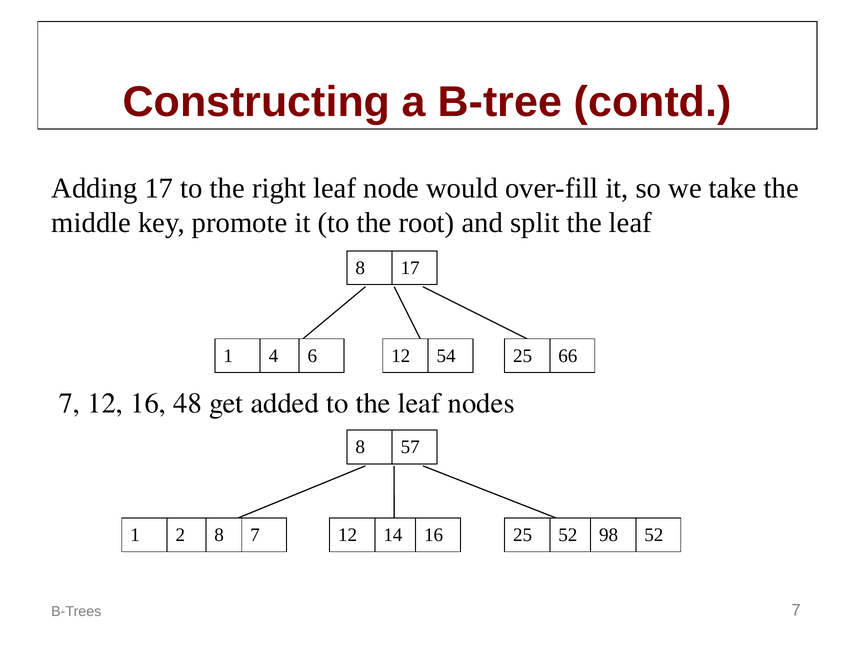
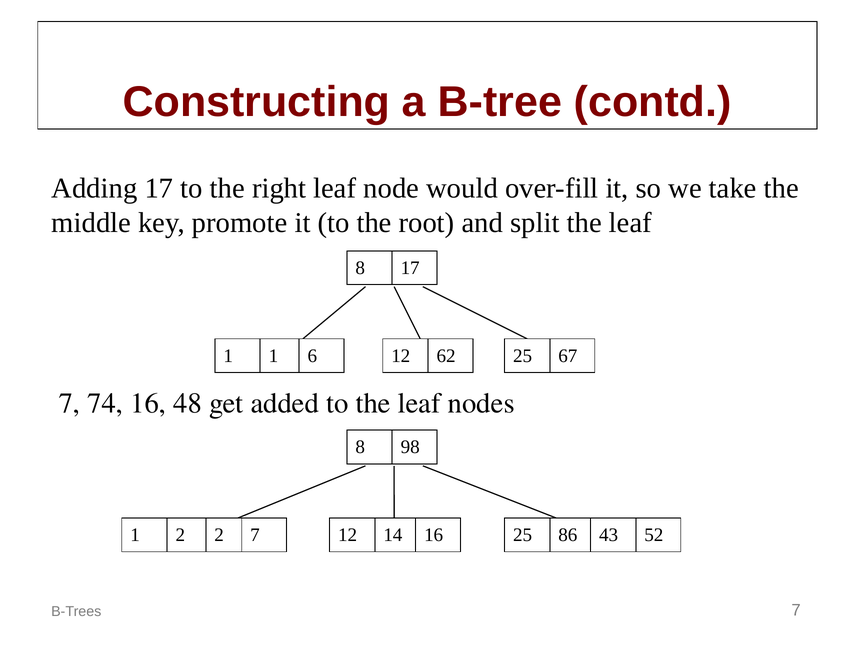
1 4: 4 -> 1
54: 54 -> 62
66: 66 -> 67
7 12: 12 -> 74
57: 57 -> 98
2 8: 8 -> 2
25 52: 52 -> 86
98: 98 -> 43
